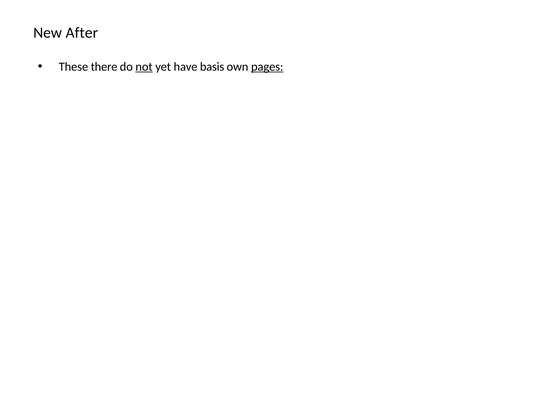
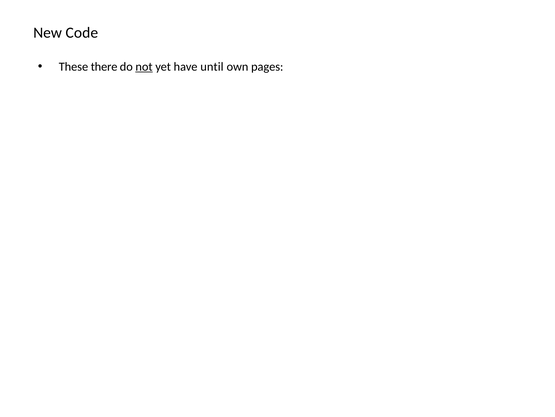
After: After -> Code
basis: basis -> until
pages underline: present -> none
